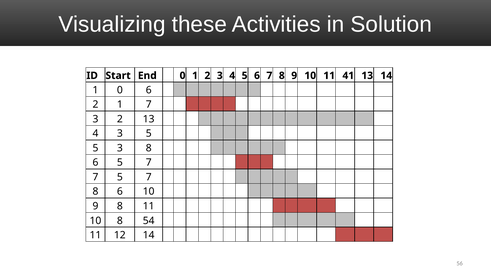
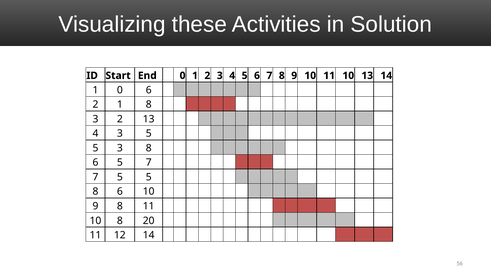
10 11 41: 41 -> 10
1 7: 7 -> 8
7 5 7: 7 -> 5
54: 54 -> 20
